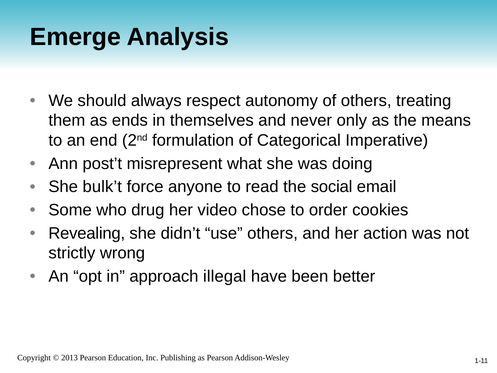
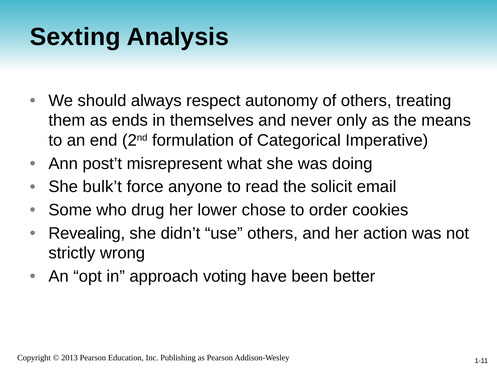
Emerge: Emerge -> Sexting
social: social -> solicit
video: video -> lower
illegal: illegal -> voting
